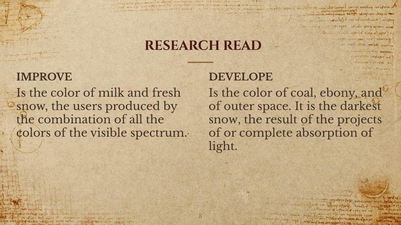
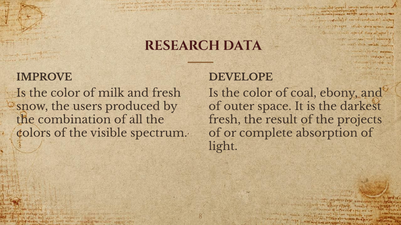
READ: READ -> DATA
snow at (225, 120): snow -> fresh
